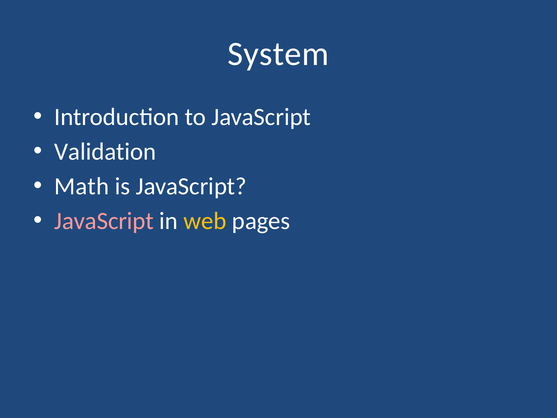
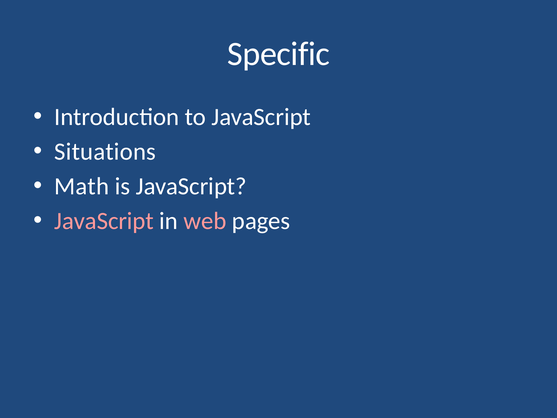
System: System -> Specific
Validation: Validation -> Situations
web colour: yellow -> pink
